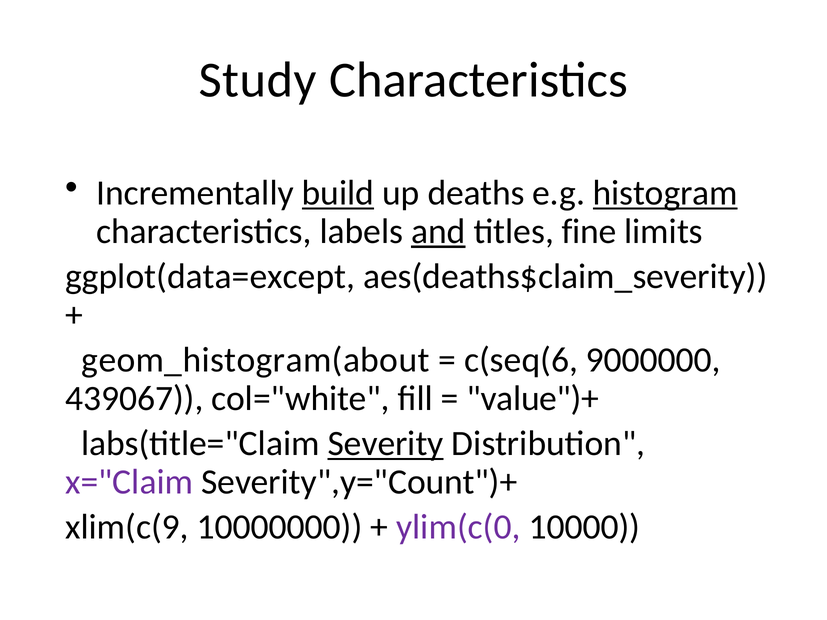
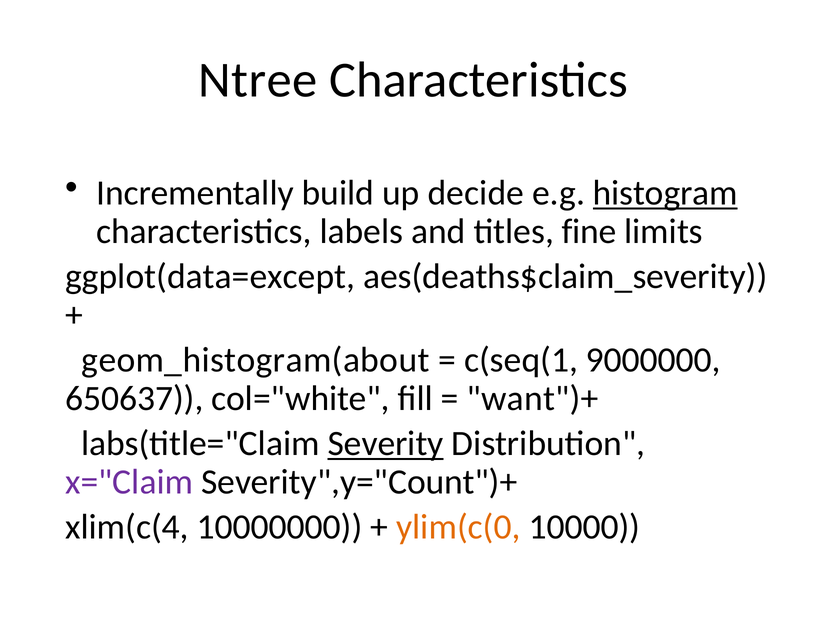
Study: Study -> Ntree
build underline: present -> none
deaths: deaths -> decide
and underline: present -> none
c(seq(6: c(seq(6 -> c(seq(1
439067: 439067 -> 650637
value")+: value")+ -> want")+
xlim(c(9: xlim(c(9 -> xlim(c(4
ylim(c(0 colour: purple -> orange
